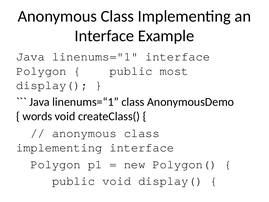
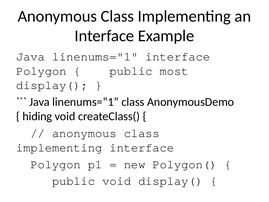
words: words -> hiding
